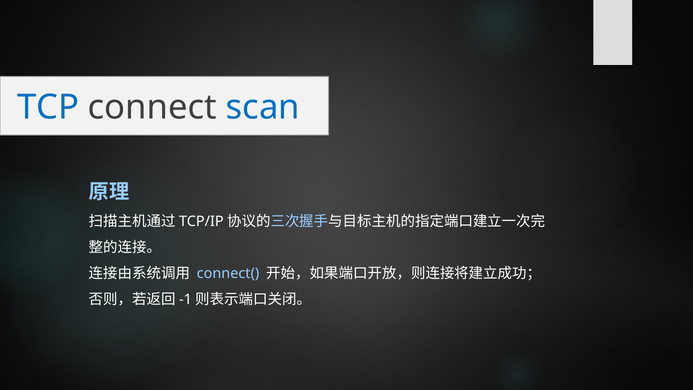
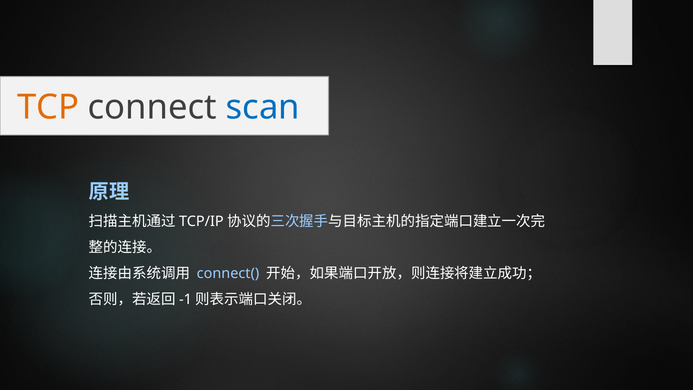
TCP colour: blue -> orange
